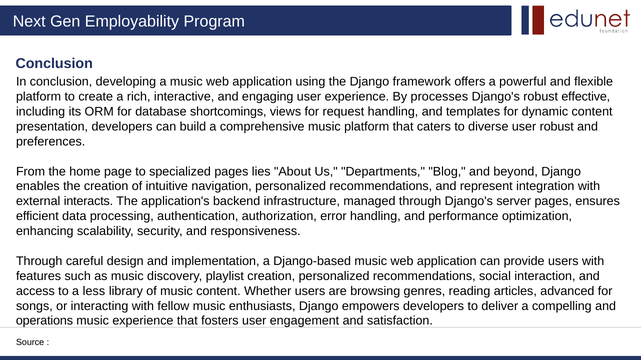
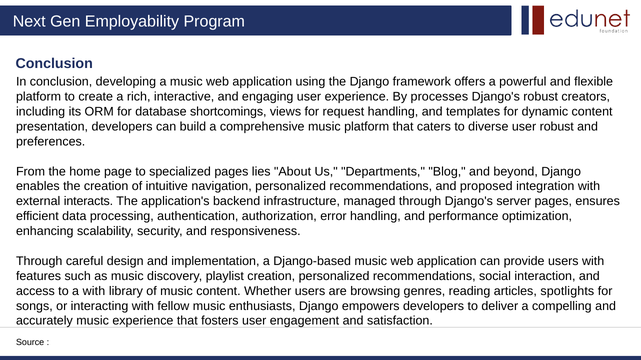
effective: effective -> creators
represent: represent -> proposed
a less: less -> with
advanced: advanced -> spotlights
operations: operations -> accurately
